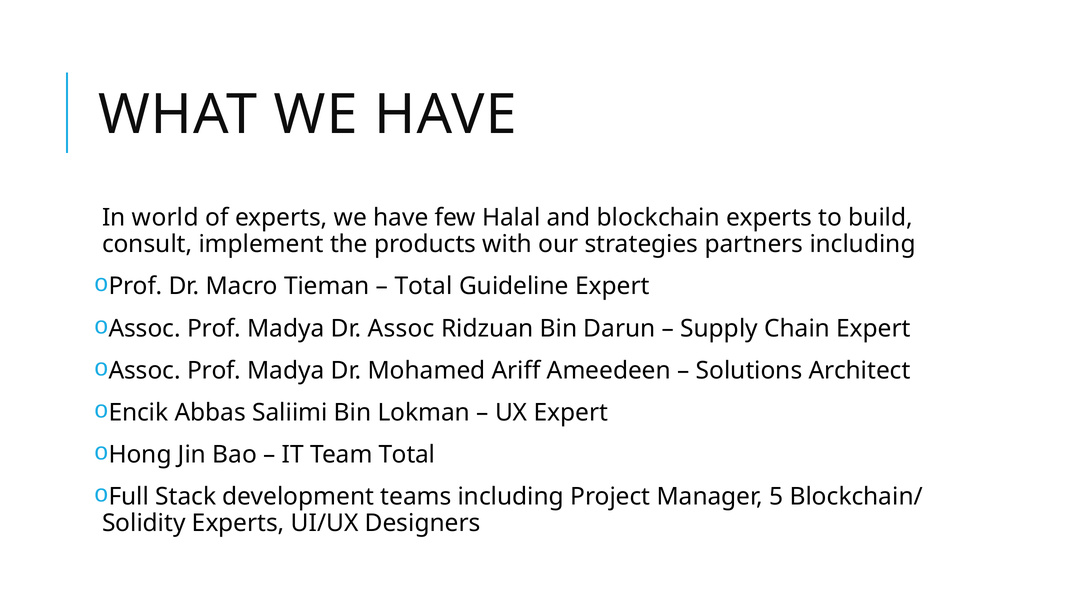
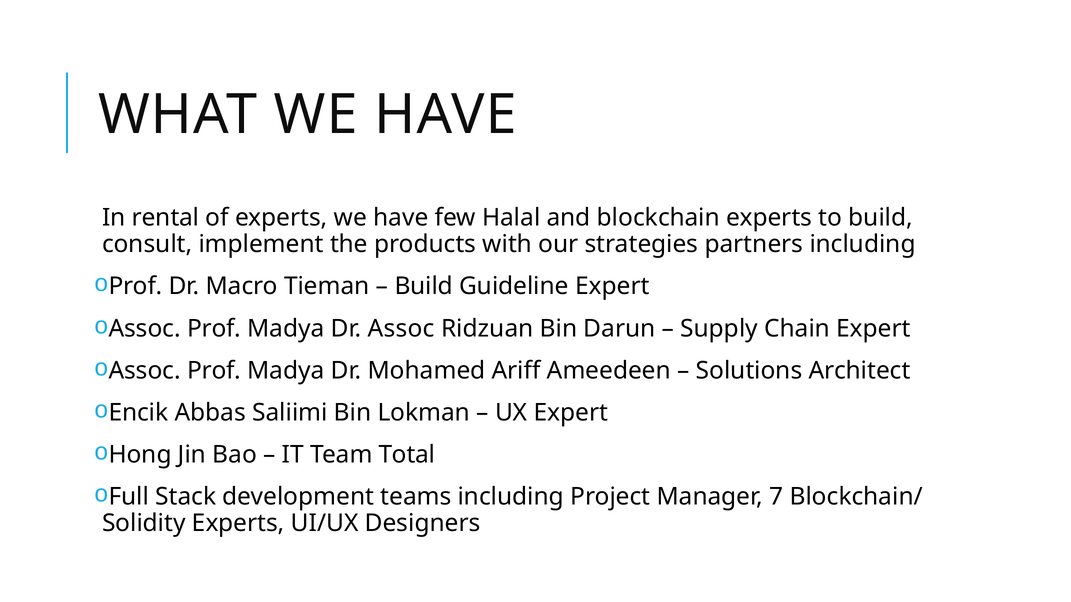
world: world -> rental
Total at (424, 287): Total -> Build
5: 5 -> 7
